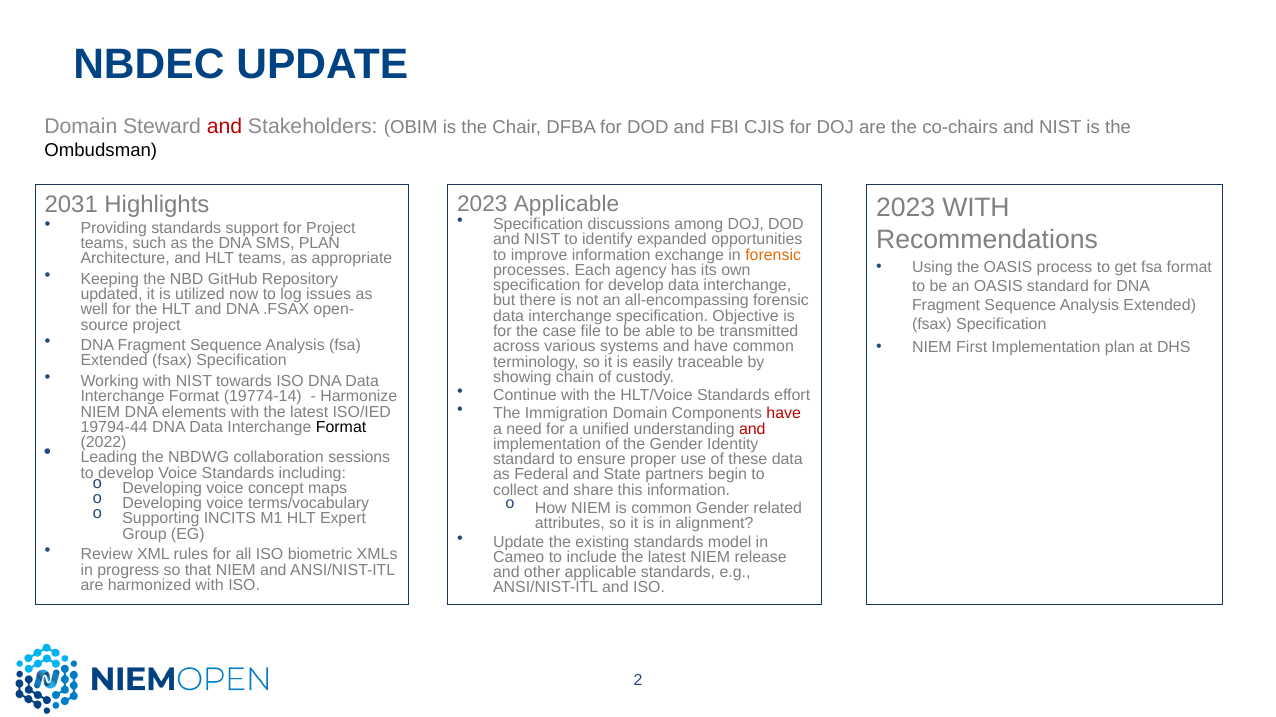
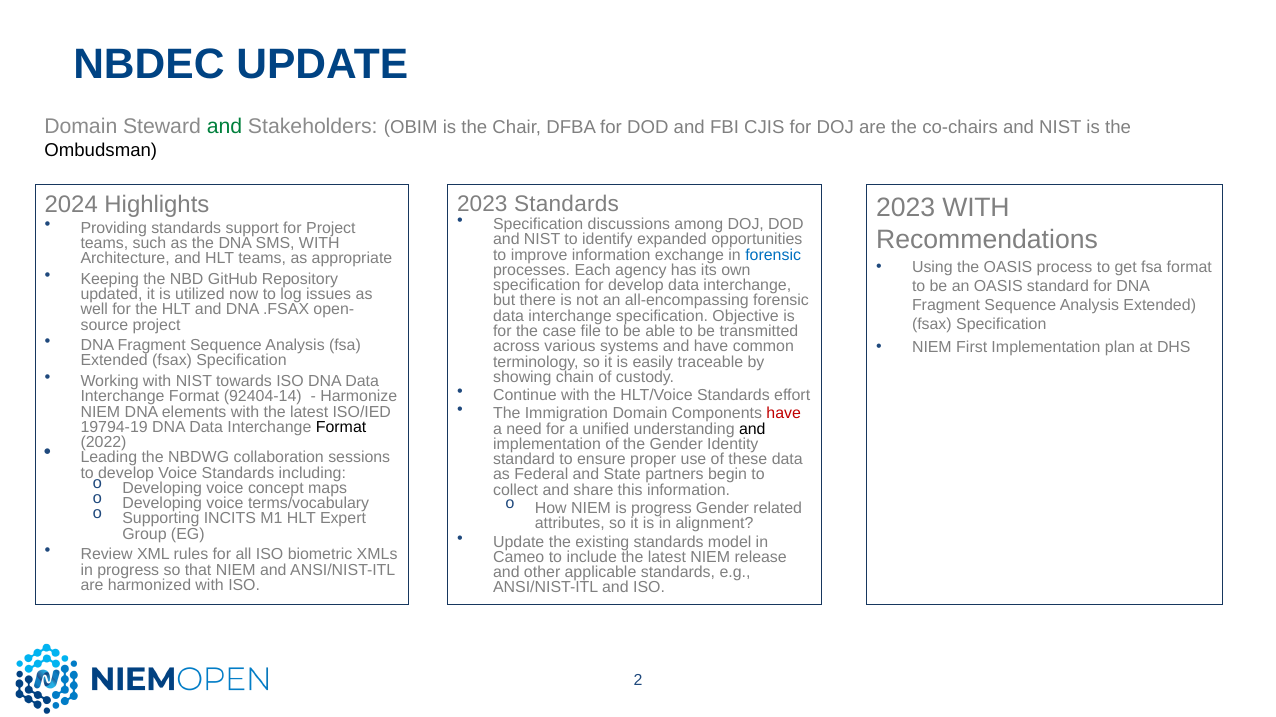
and at (225, 127) colour: red -> green
2023 Applicable: Applicable -> Standards
2031: 2031 -> 2024
SMS PLAN: PLAN -> WITH
forensic at (773, 255) colour: orange -> blue
19774-14: 19774-14 -> 92404-14
19794-44: 19794-44 -> 19794-19
and at (752, 429) colour: red -> black
is common: common -> progress
